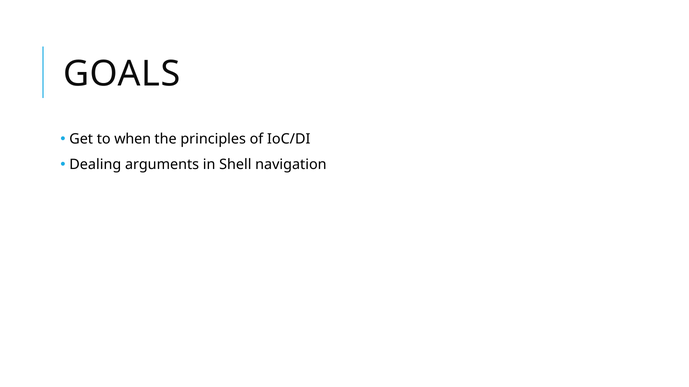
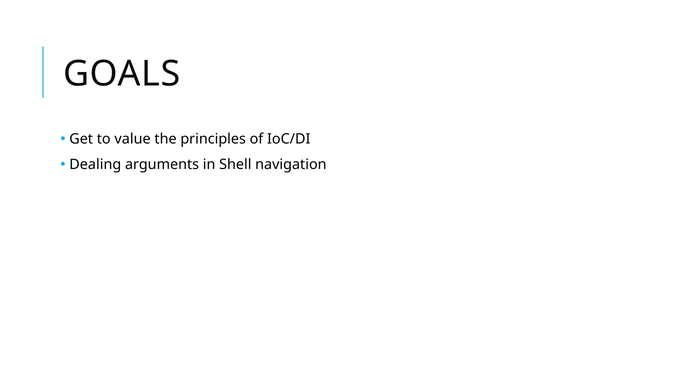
when: when -> value
